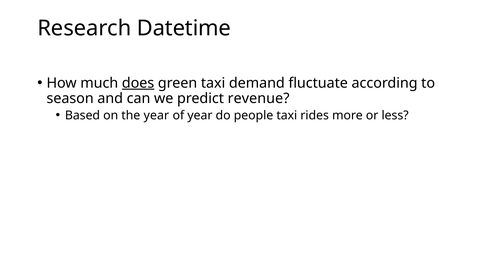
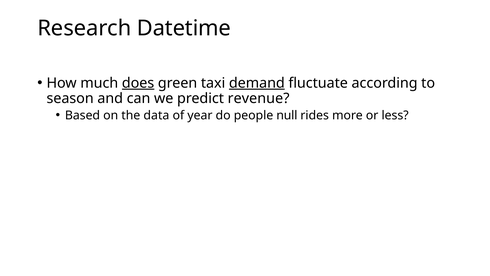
demand underline: none -> present
the year: year -> data
people taxi: taxi -> null
